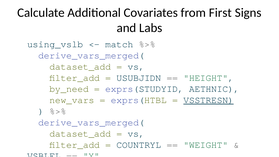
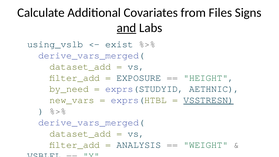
First: First -> Files
and underline: none -> present
match: match -> exist
USUBJIDN: USUBJIDN -> EXPOSURE
COUNTRYL: COUNTRYL -> ANALYSIS
